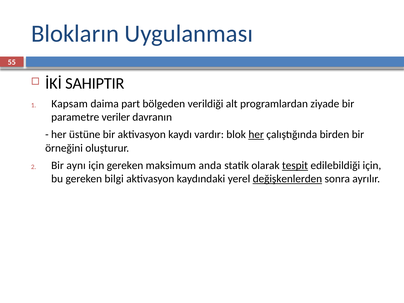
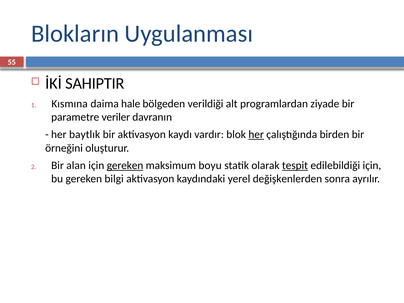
Kapsam: Kapsam -> Kısmına
part: part -> hale
üstüne: üstüne -> baytlık
aynı: aynı -> alan
gereken at (125, 165) underline: none -> present
anda: anda -> boyu
değişkenlerden underline: present -> none
